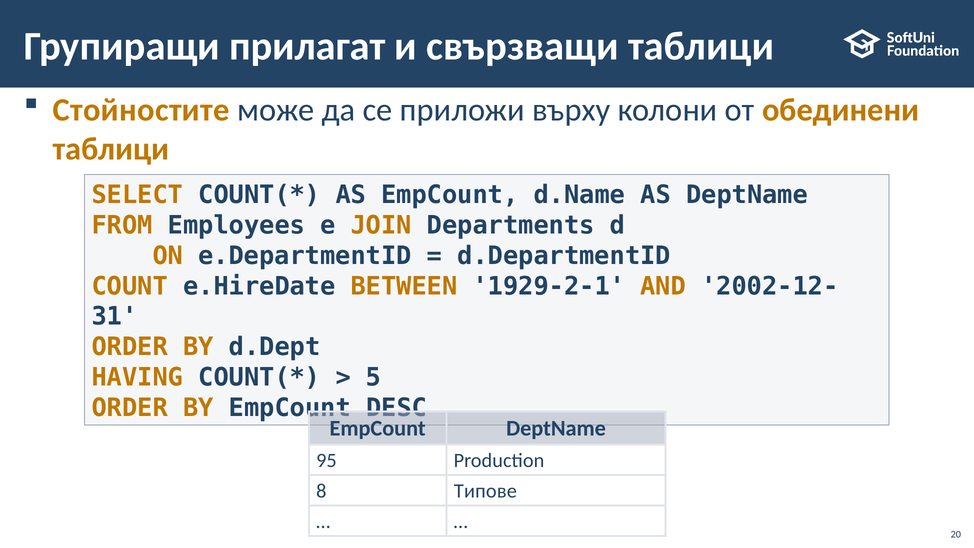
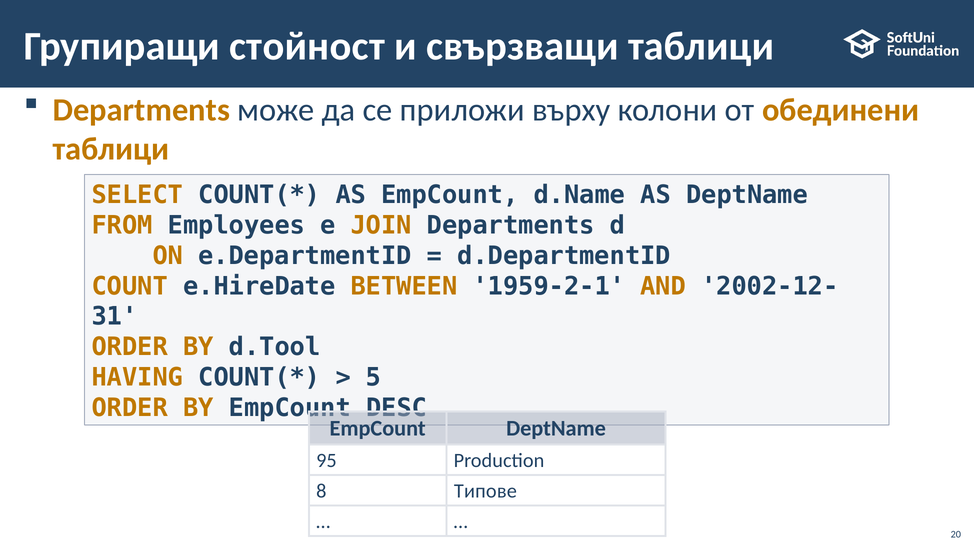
прилагат: прилагат -> стойност
Стойностите at (141, 110): Стойностите -> Departments
1929-2-1: 1929-2-1 -> 1959-2-1
d.Dept: d.Dept -> d.Tool
